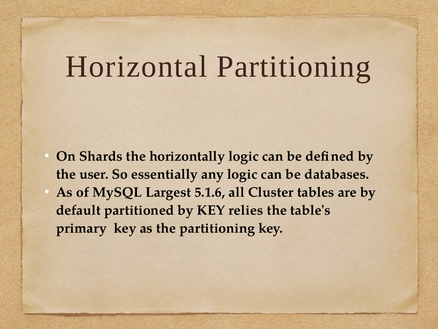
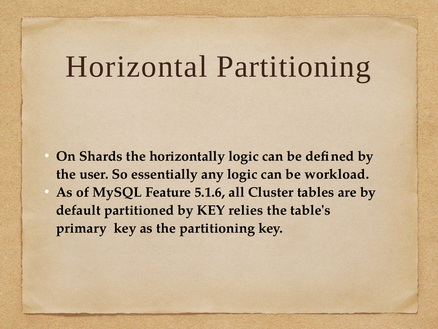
databases: databases -> workload
Largest: Largest -> Feature
